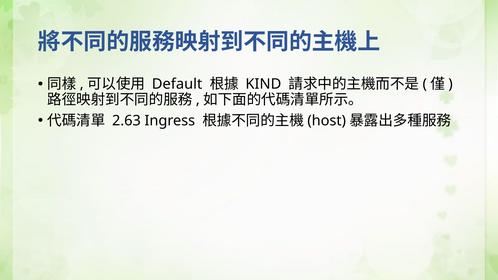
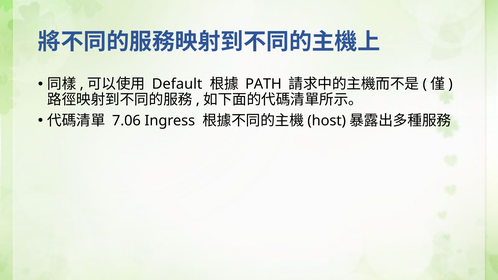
KIND: KIND -> PATH
2.63: 2.63 -> 7.06
